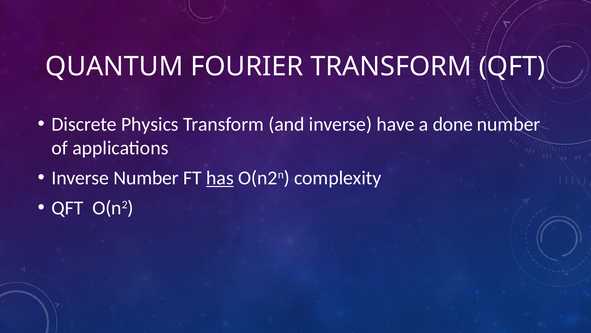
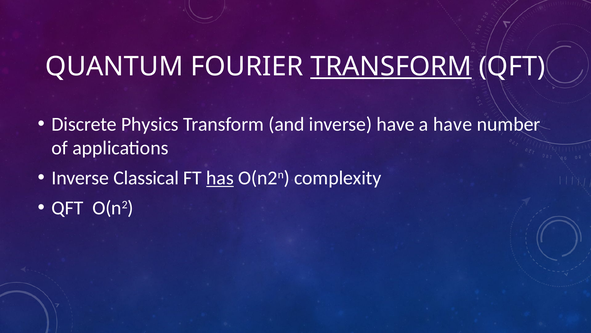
TRANSFORM at (391, 66) underline: none -> present
a done: done -> have
Inverse Number: Number -> Classical
